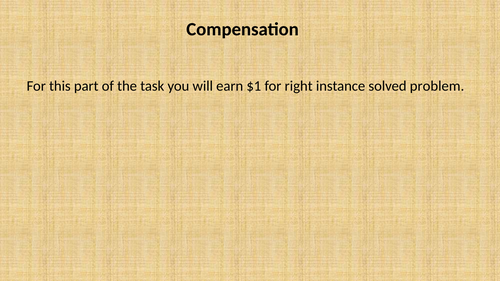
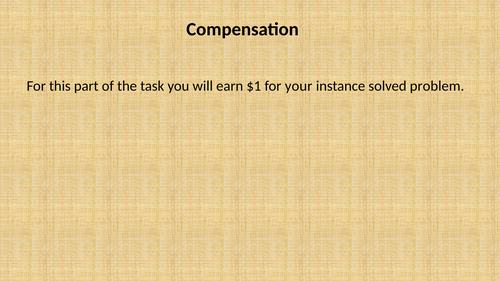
right: right -> your
